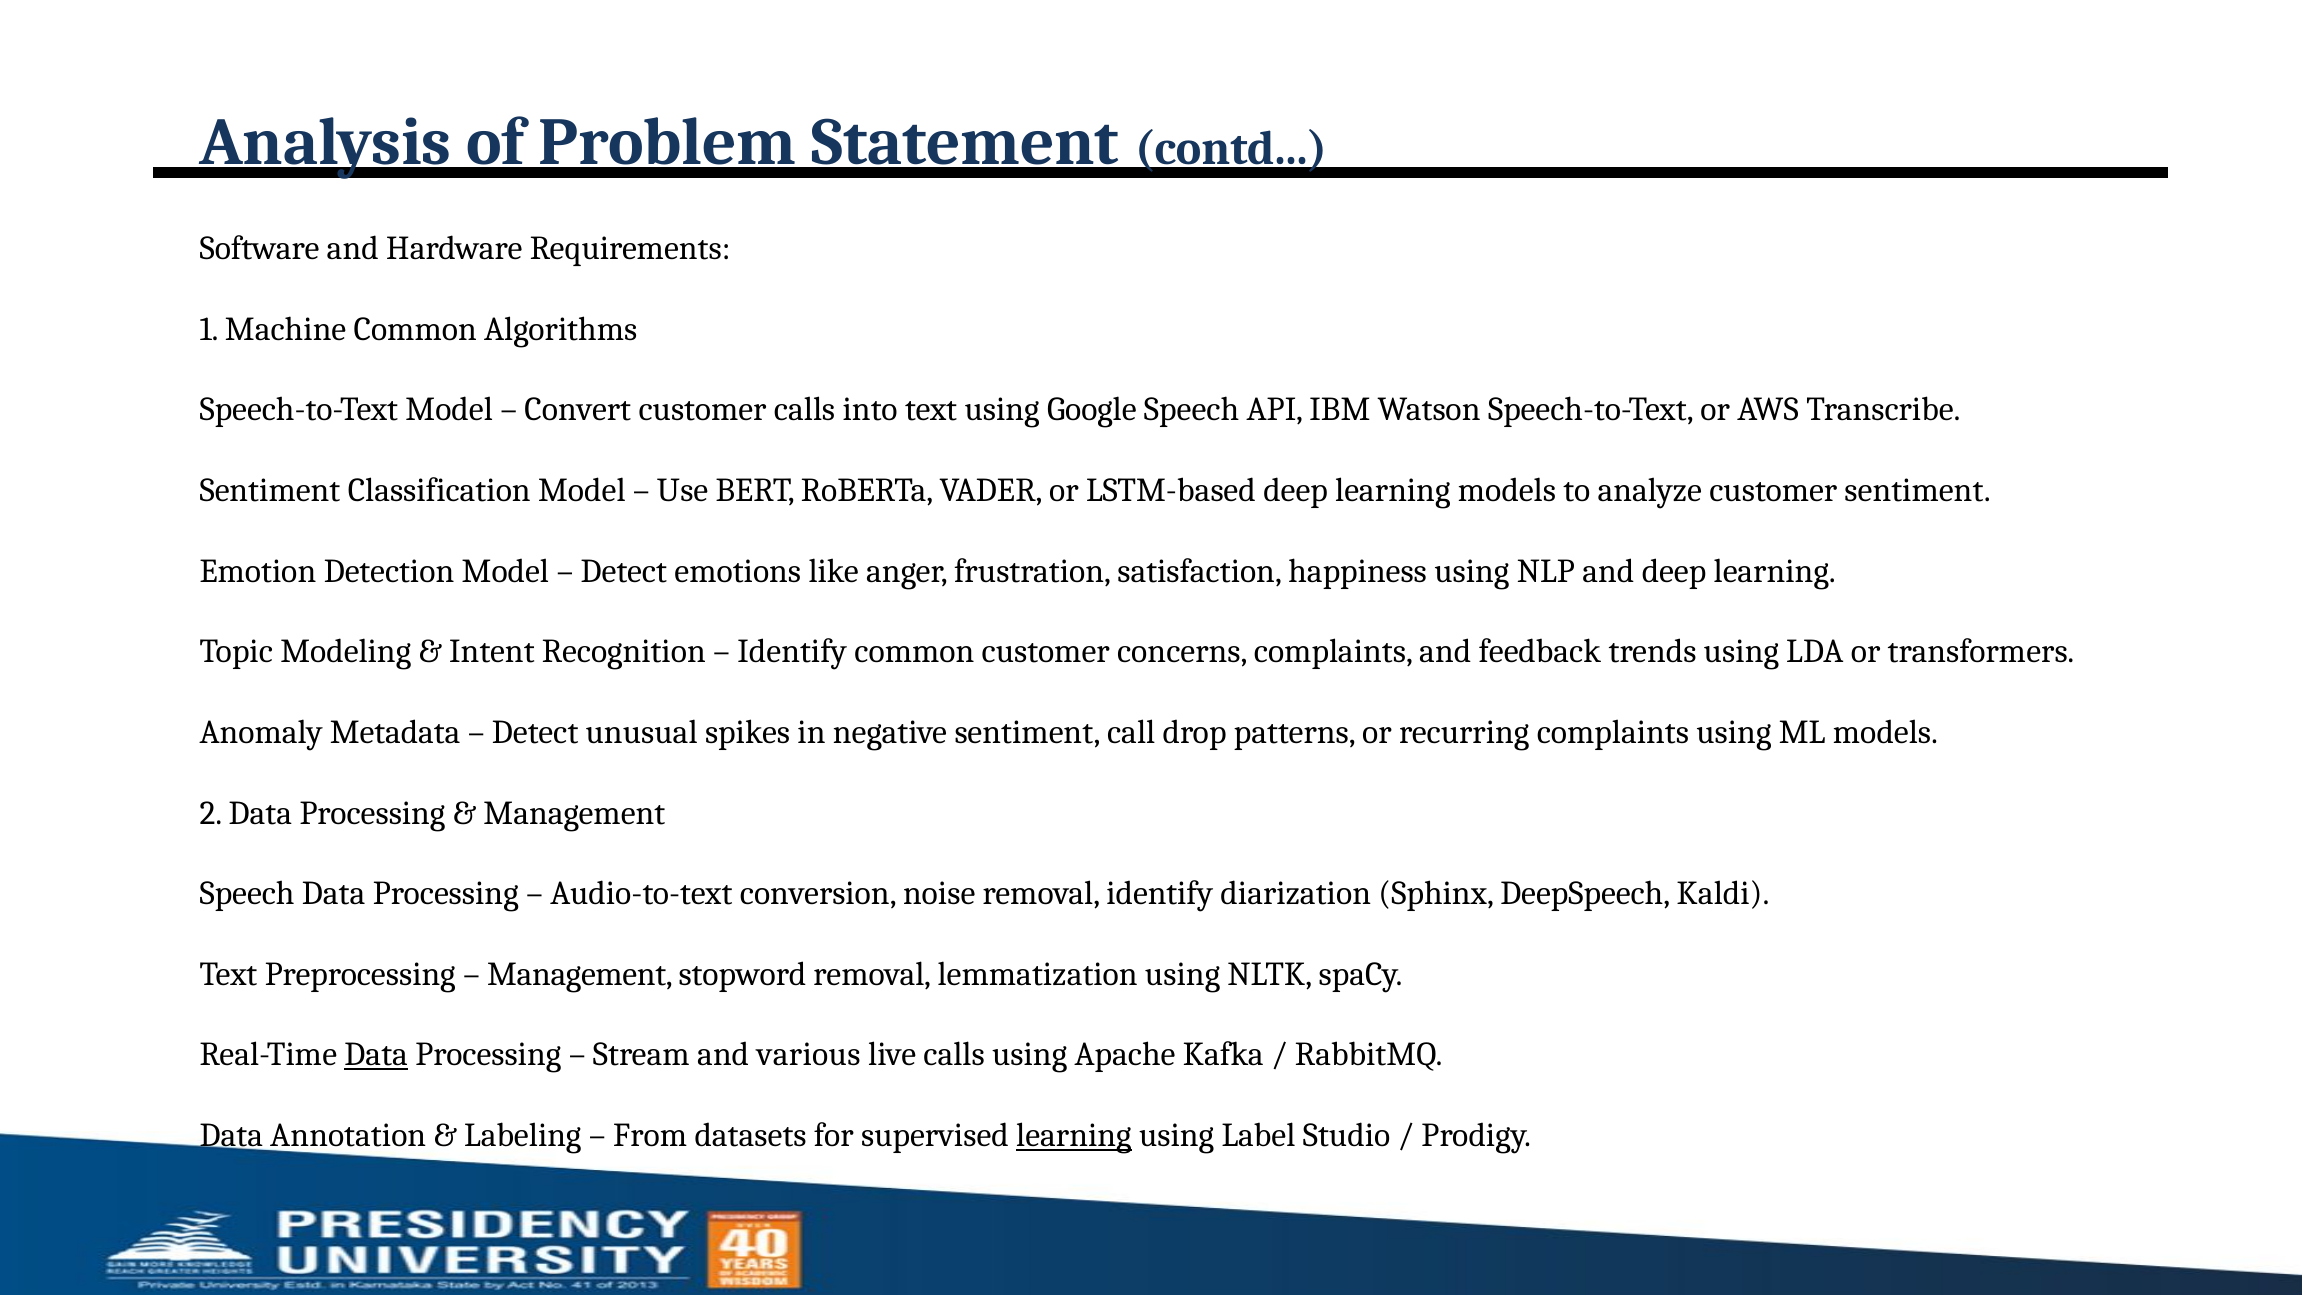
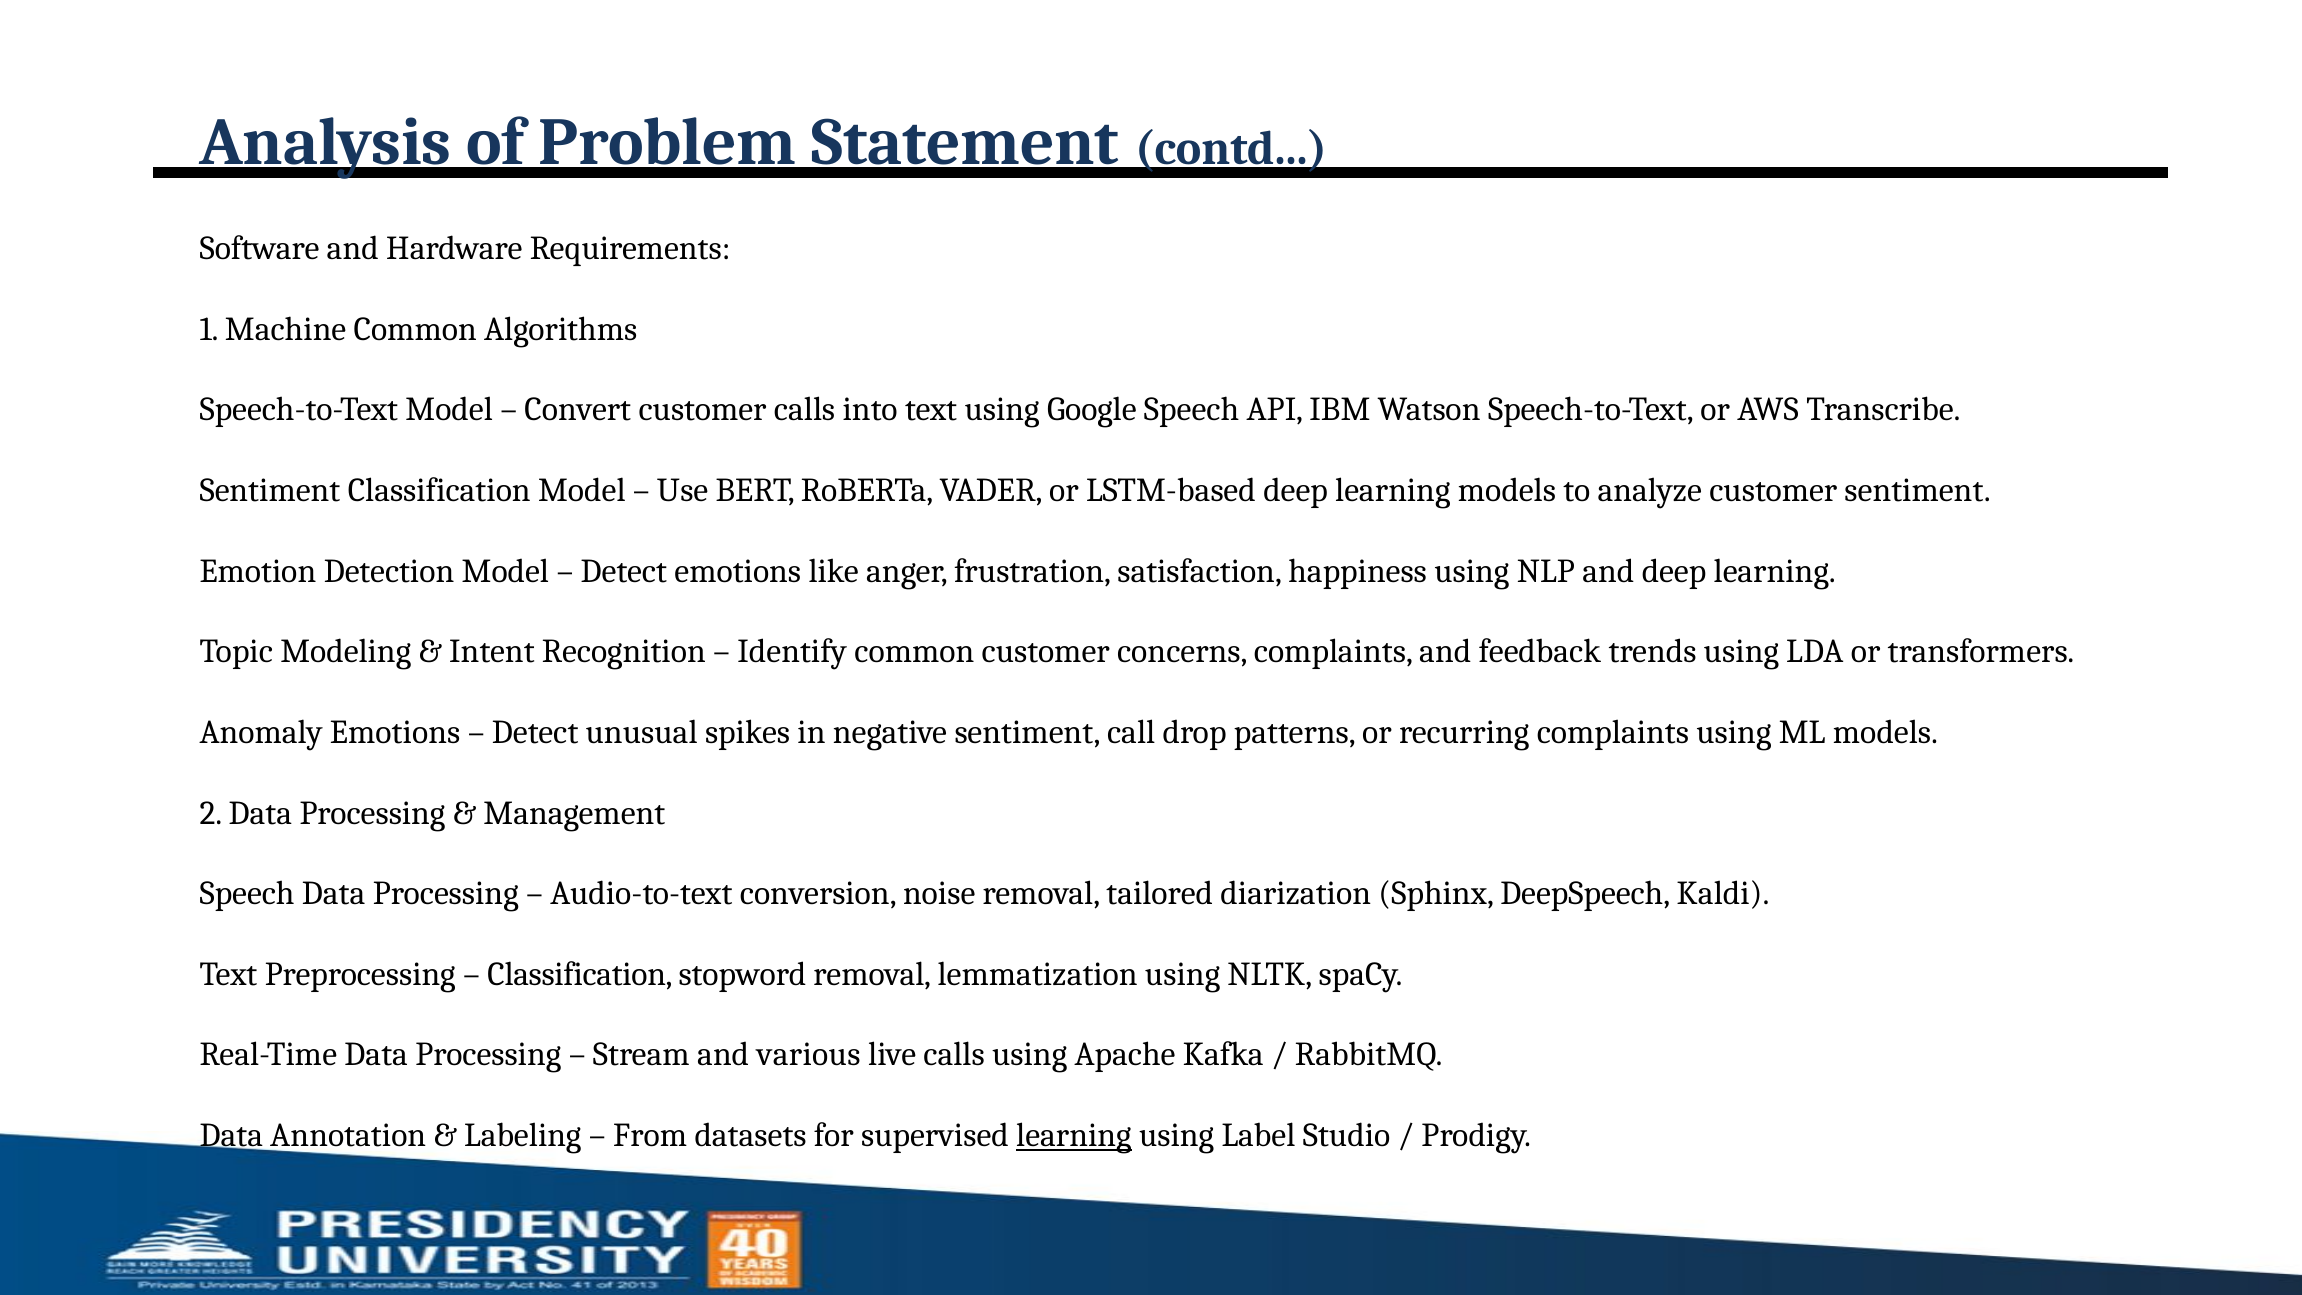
Anomaly Metadata: Metadata -> Emotions
removal identify: identify -> tailored
Management at (580, 974): Management -> Classification
Data at (376, 1055) underline: present -> none
